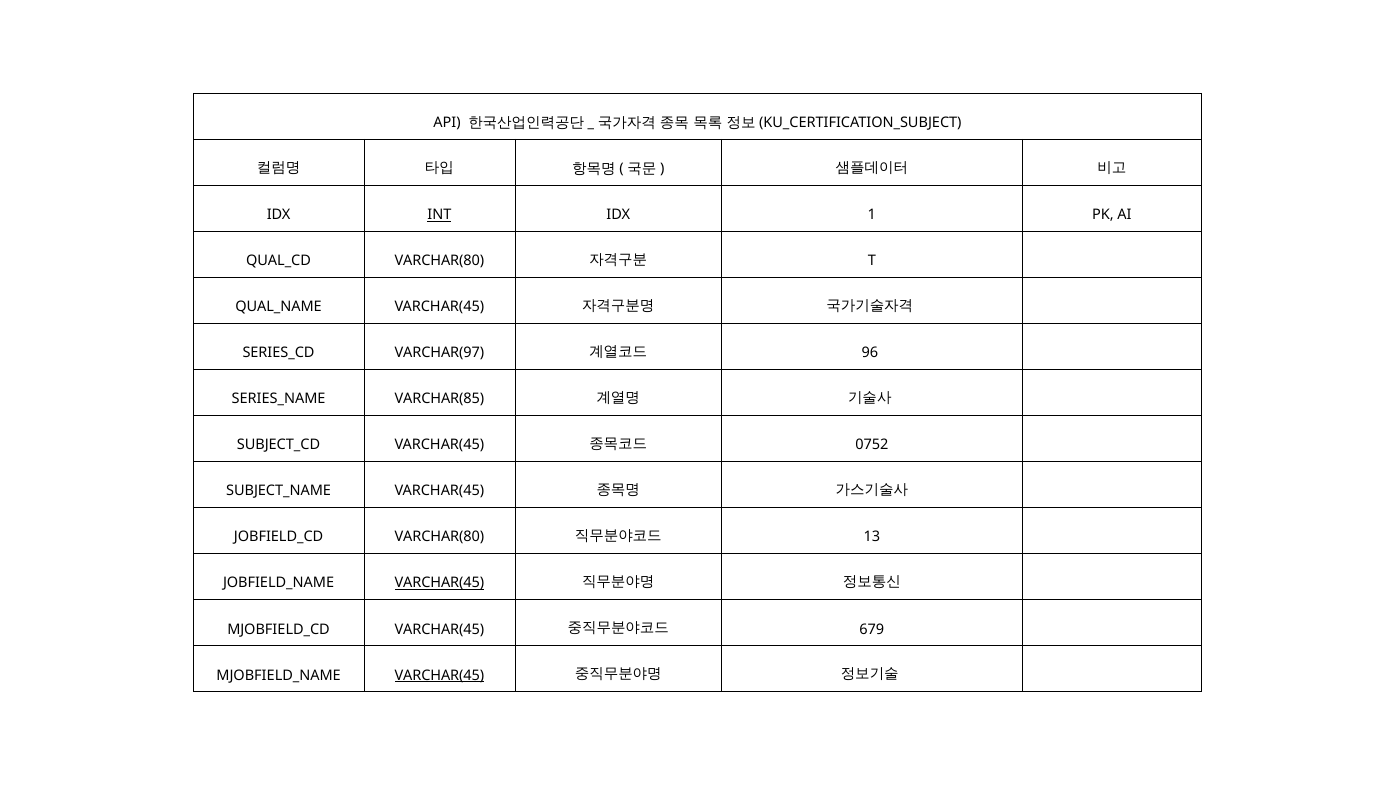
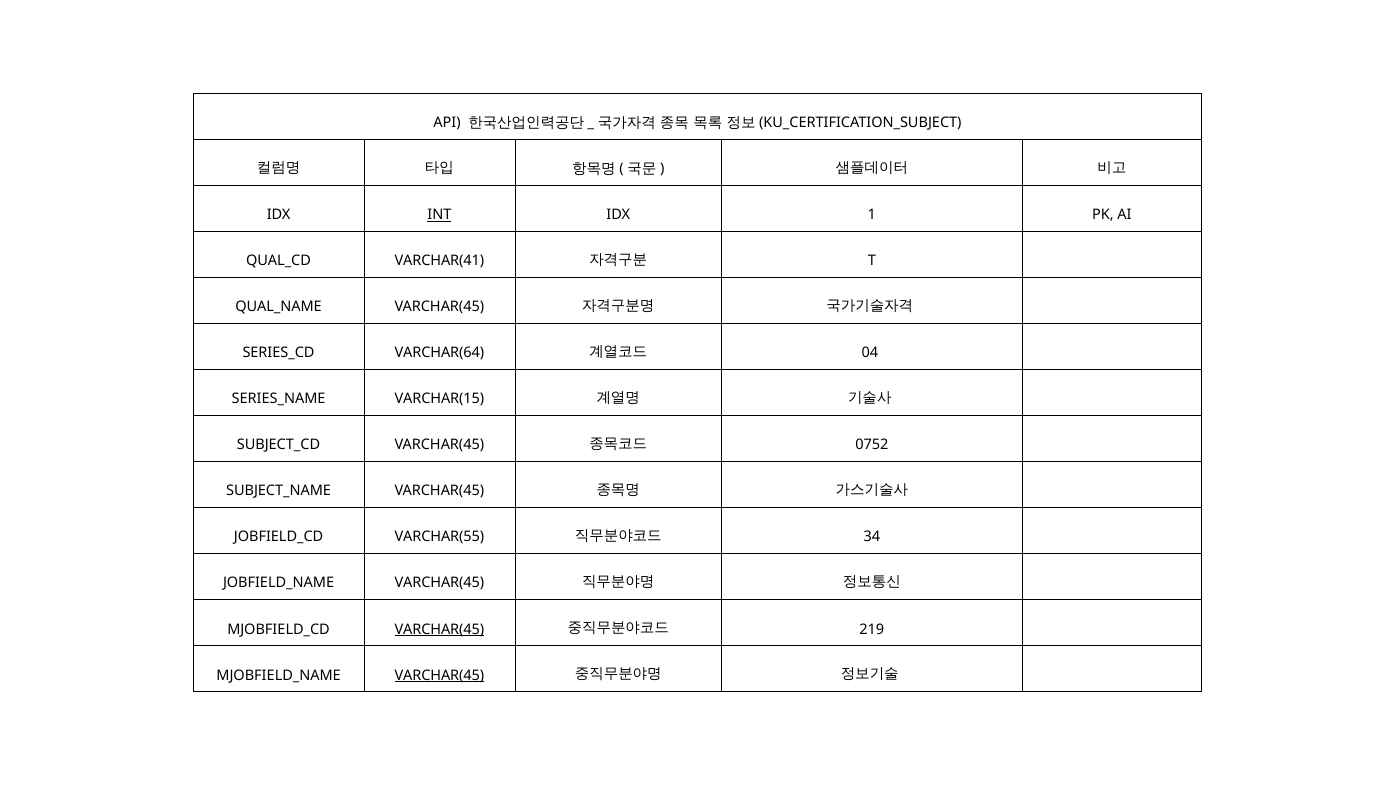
VARCHAR(80 at (439, 261): VARCHAR(80 -> VARCHAR(41
VARCHAR(97: VARCHAR(97 -> VARCHAR(64
96: 96 -> 04
VARCHAR(85: VARCHAR(85 -> VARCHAR(15
VARCHAR(80 at (439, 537): VARCHAR(80 -> VARCHAR(55
13: 13 -> 34
VARCHAR(45 at (439, 583) underline: present -> none
VARCHAR(45 at (439, 629) underline: none -> present
679: 679 -> 219
